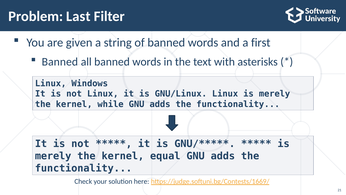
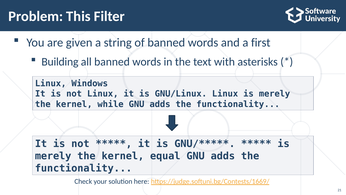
Last: Last -> This
Banned at (60, 62): Banned -> Building
